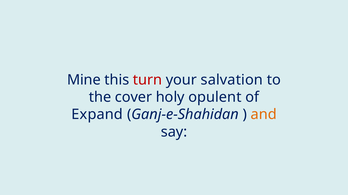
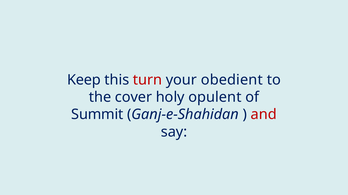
Mine: Mine -> Keep
salvation: salvation -> obedient
Expand: Expand -> Summit
and colour: orange -> red
